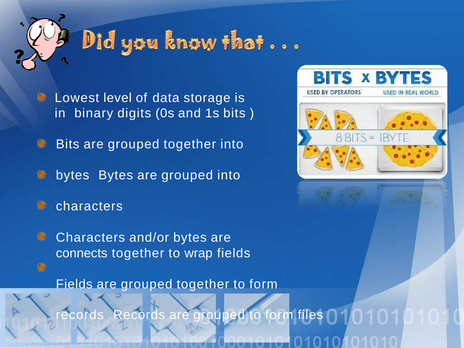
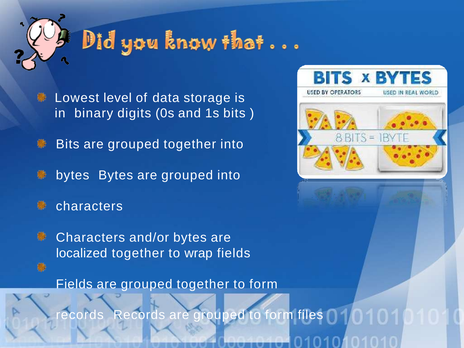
connects: connects -> localized
